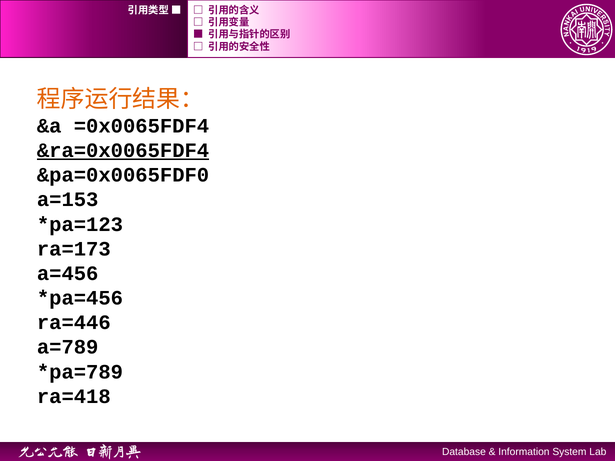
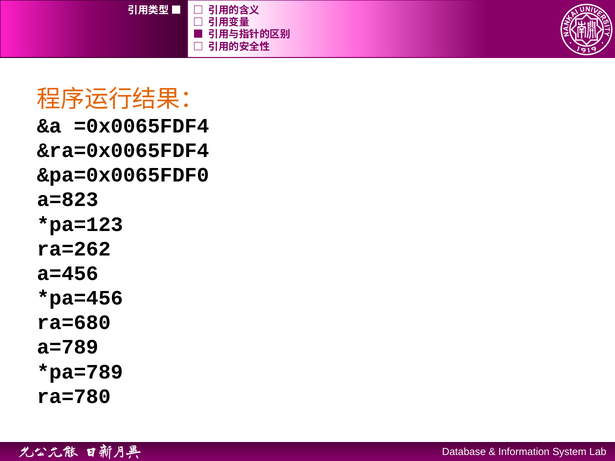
&ra=0x0065FDF4 underline: present -> none
a=153: a=153 -> a=823
ra=173: ra=173 -> ra=262
ra=446: ra=446 -> ra=680
ra=418: ra=418 -> ra=780
